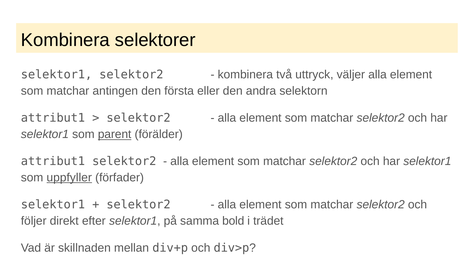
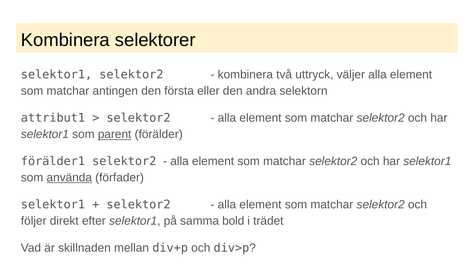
attribut1 at (53, 161): attribut1 -> förälder1
uppfyller: uppfyller -> använda
